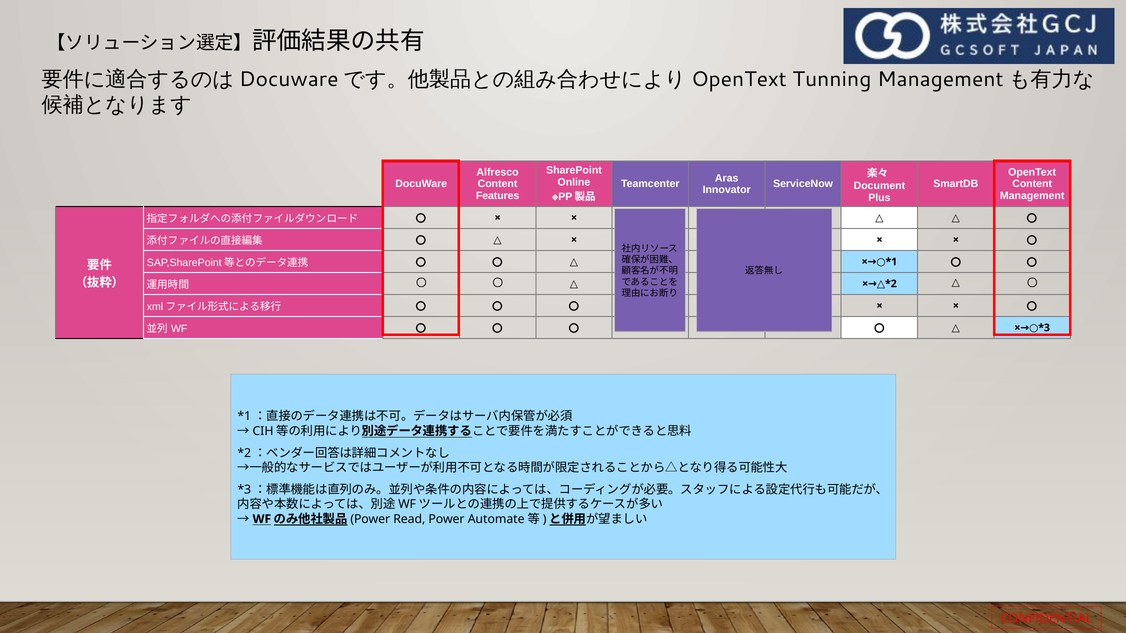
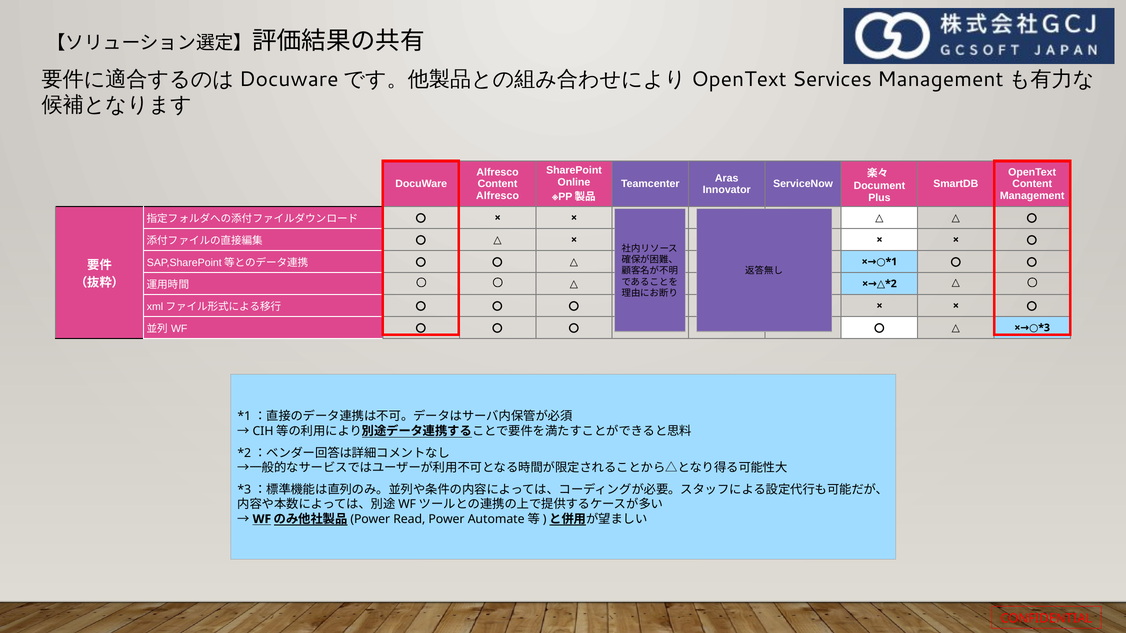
Tunning: Tunning -> Services
Features at (498, 196): Features -> Alfresco
